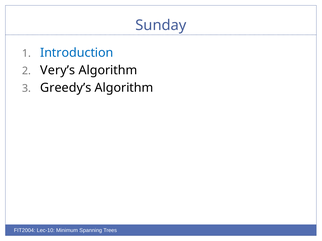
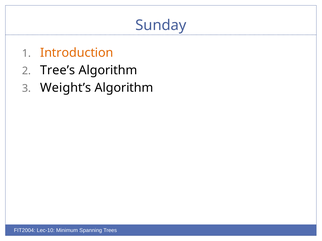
Introduction colour: blue -> orange
Very’s: Very’s -> Tree’s
Greedy’s: Greedy’s -> Weight’s
